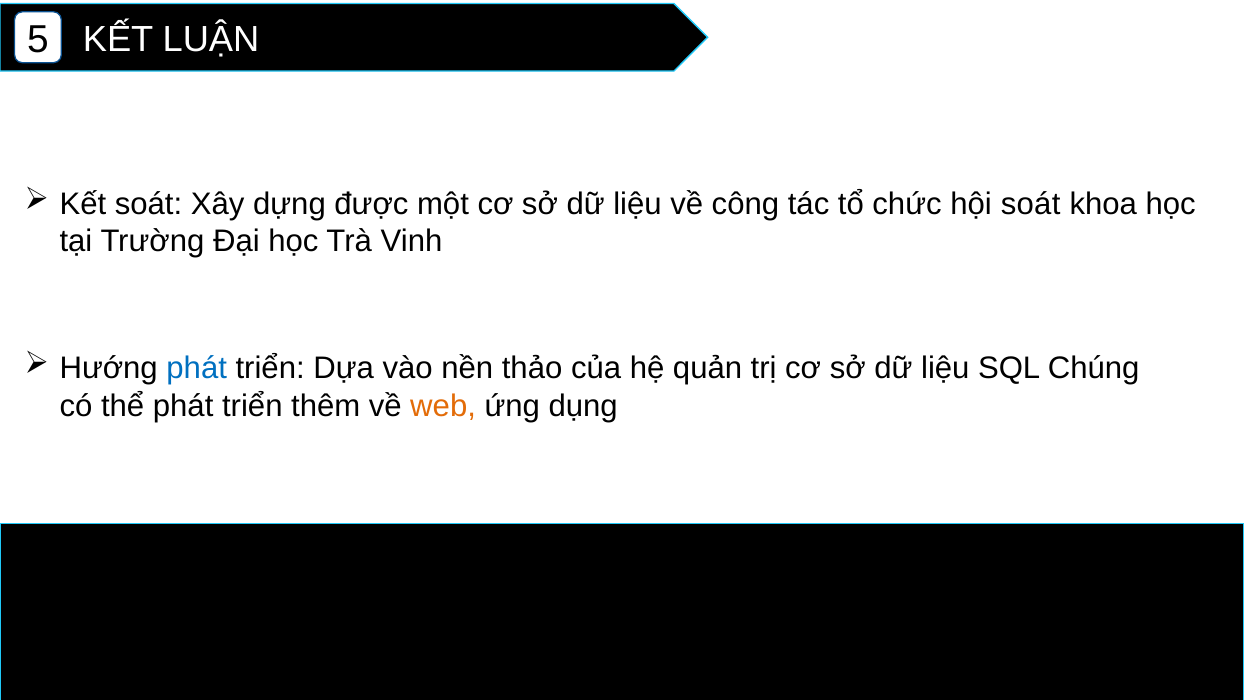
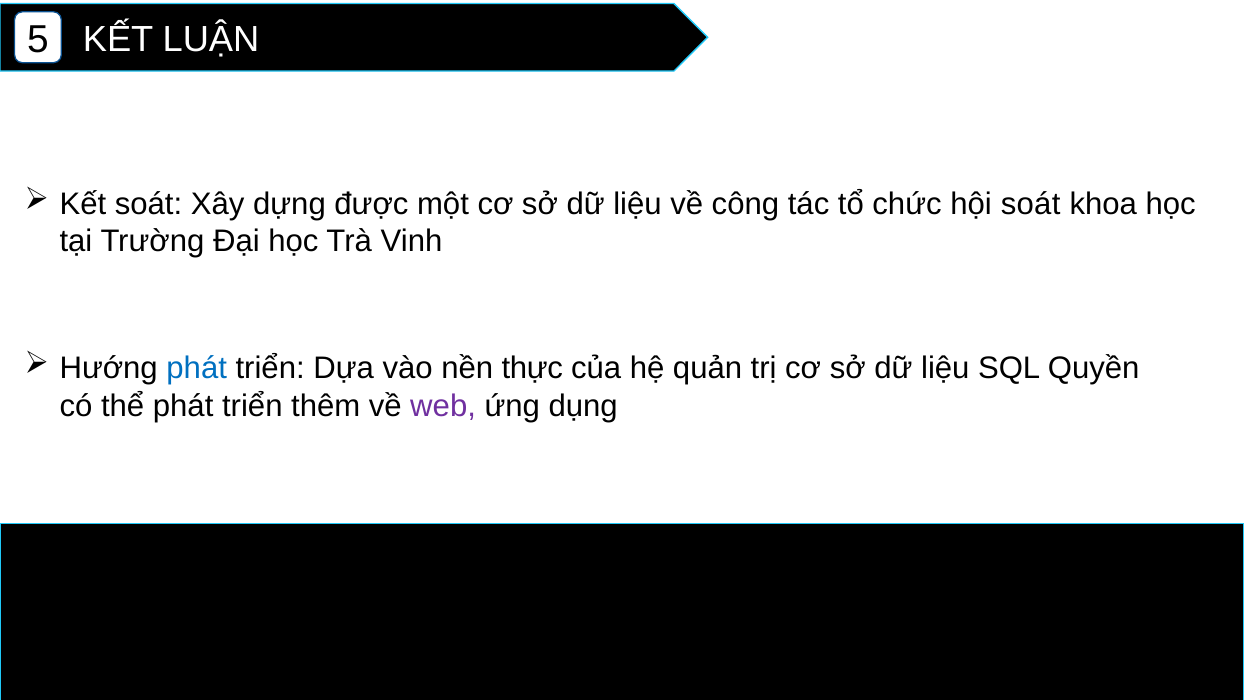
thảo: thảo -> thực
Chúng: Chúng -> Quyền
web colour: orange -> purple
